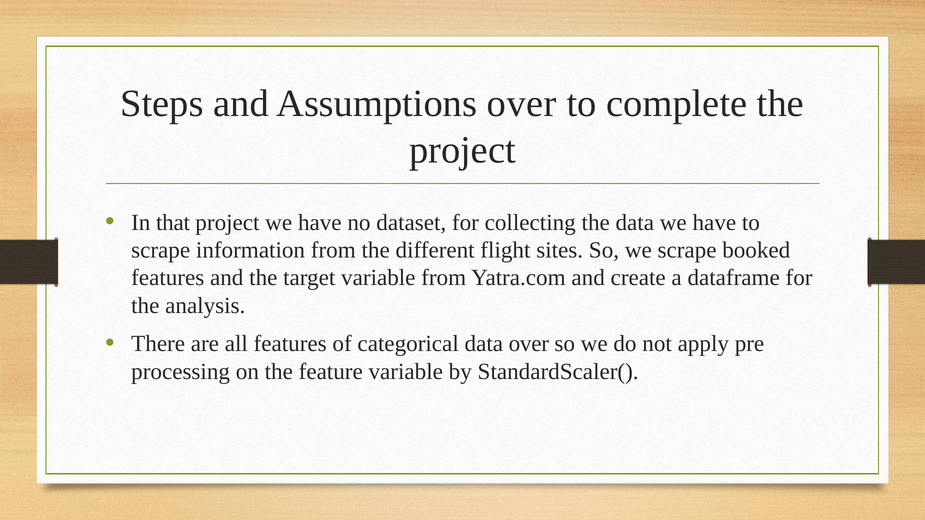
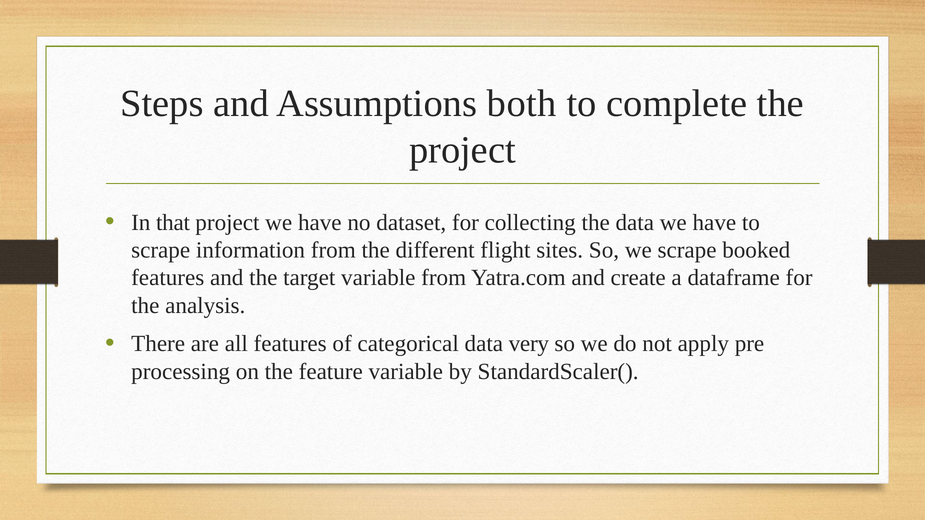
Assumptions over: over -> both
data over: over -> very
